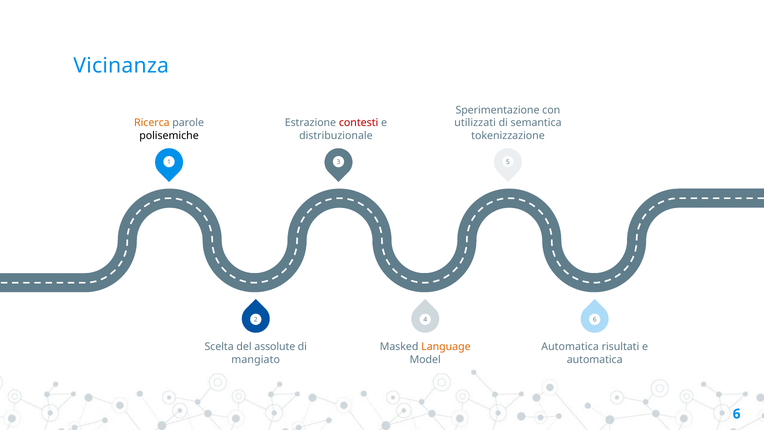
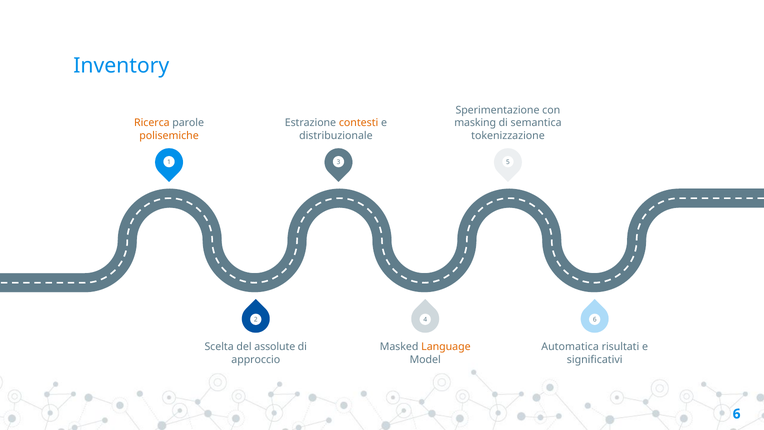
Vicinanza: Vicinanza -> Inventory
contesti colour: red -> orange
utilizzati: utilizzati -> masking
polisemiche colour: black -> orange
mangiato: mangiato -> approccio
automatica at (595, 359): automatica -> significativi
